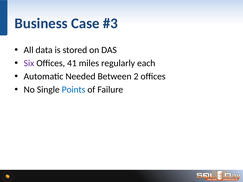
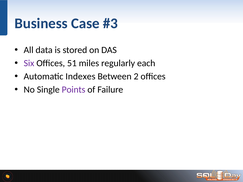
41: 41 -> 51
Needed: Needed -> Indexes
Points colour: blue -> purple
